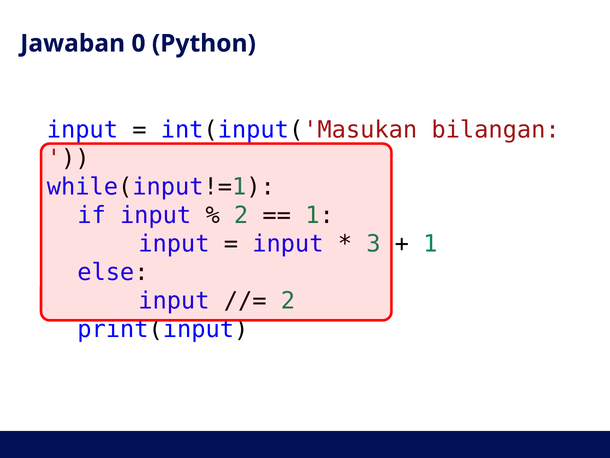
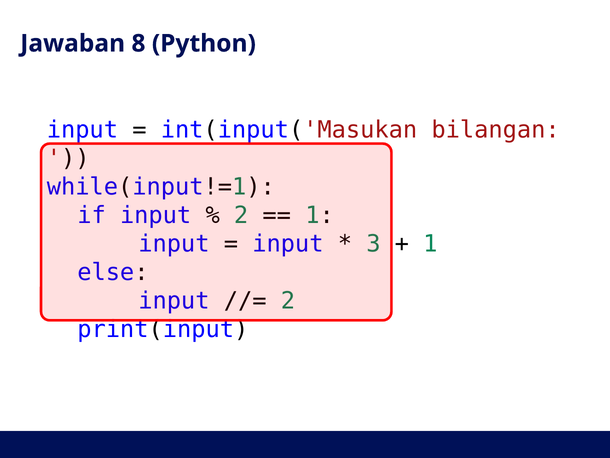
0: 0 -> 8
